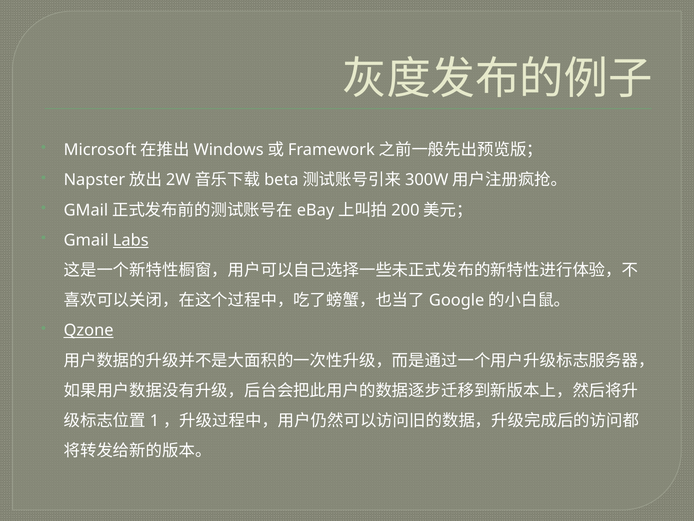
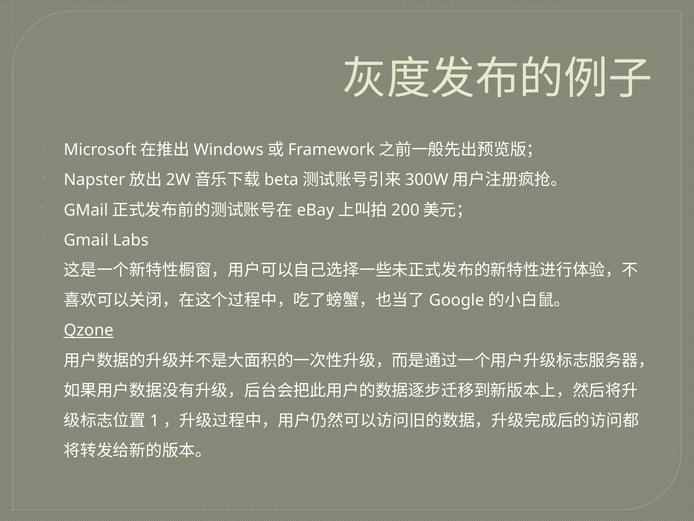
Labs underline: present -> none
